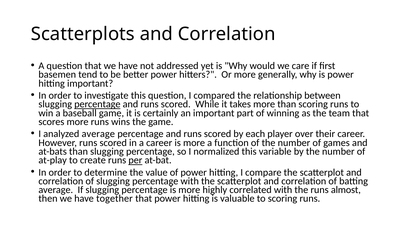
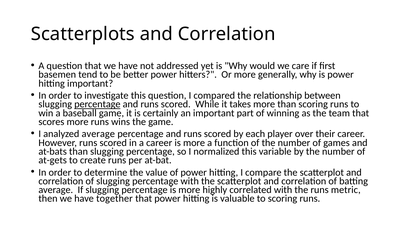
at-play: at-play -> at-gets
per underline: present -> none
almost: almost -> metric
